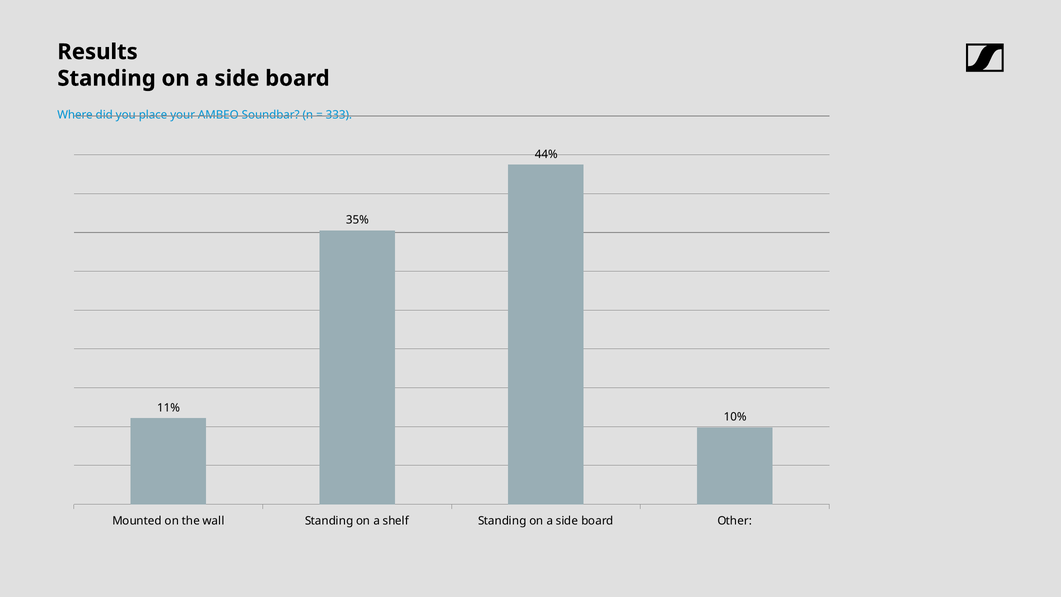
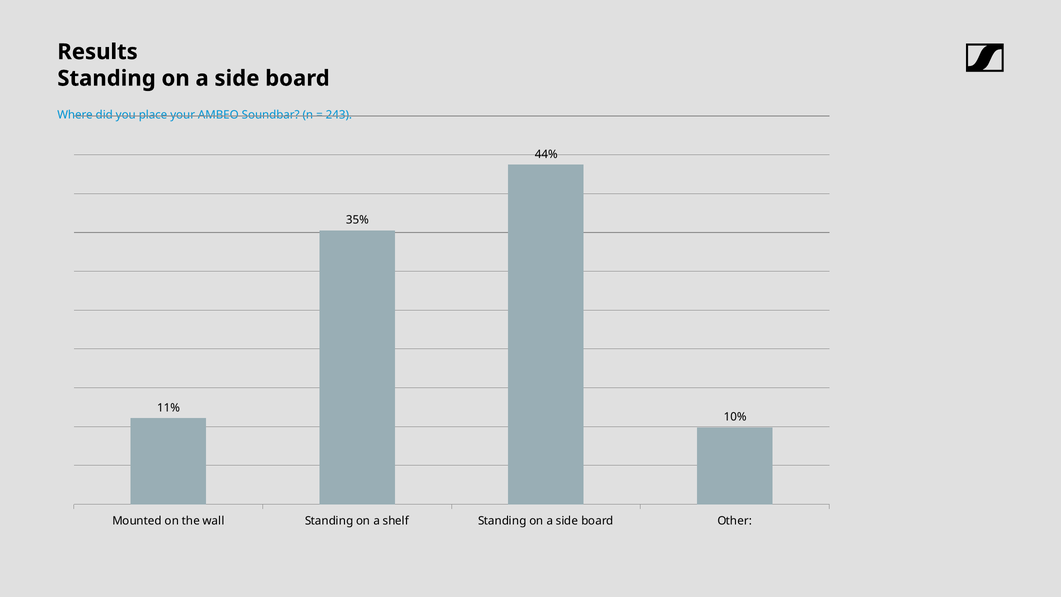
333: 333 -> 243
